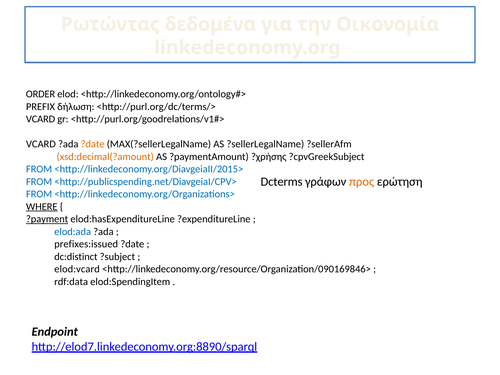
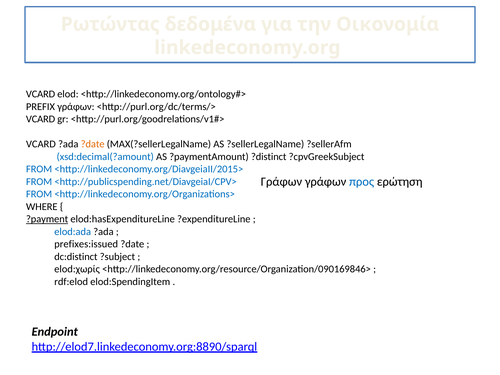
ORDER at (41, 94): ORDER -> VCARD
PREFIX δήλωση: δήλωση -> γράφων
xsd:decimal(?amount colour: orange -> blue
?χρήσης: ?χρήσης -> ?distinct
Dcterms at (282, 182): Dcterms -> Γράφων
προς colour: orange -> blue
WHERE underline: present -> none
elod:vcard: elod:vcard -> elod:χωρίς
rdf:data: rdf:data -> rdf:elod
